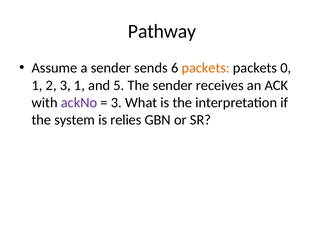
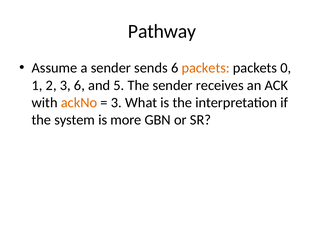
3 1: 1 -> 6
ackNo colour: purple -> orange
relies: relies -> more
